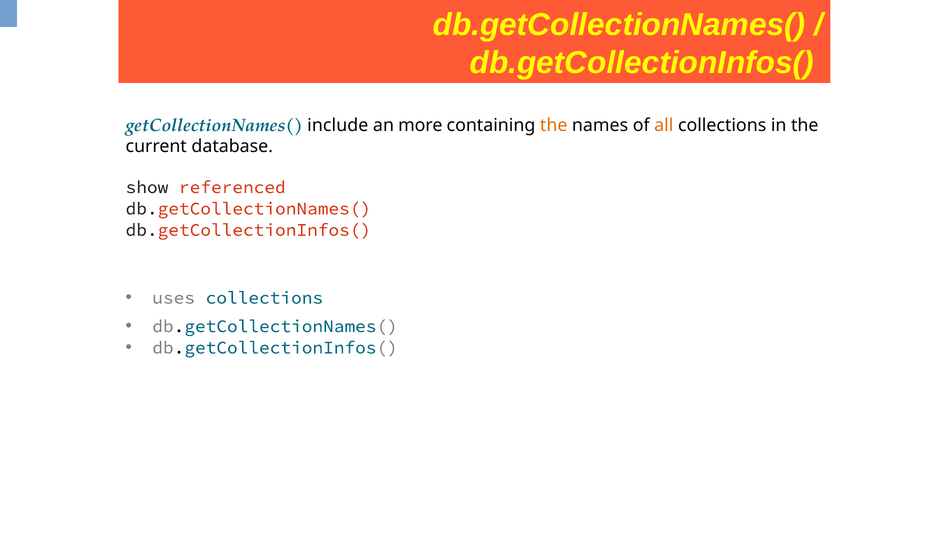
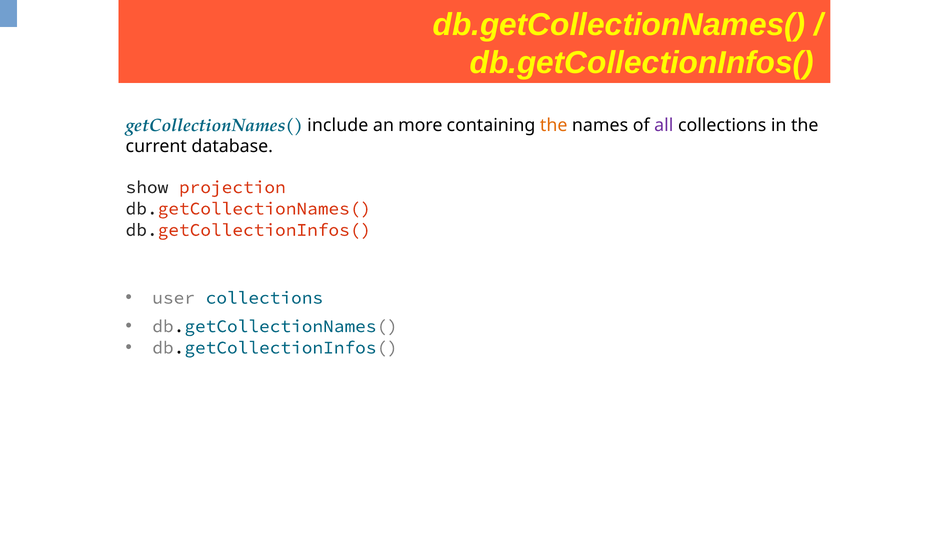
all colour: orange -> purple
referenced: referenced -> projection
uses: uses -> user
